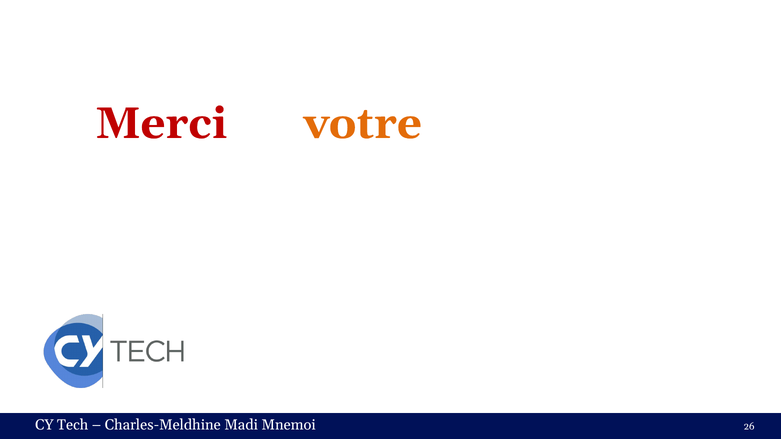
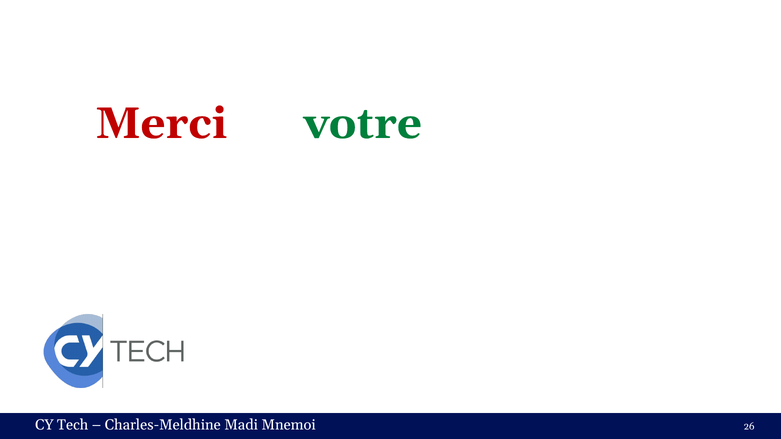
votre colour: orange -> green
